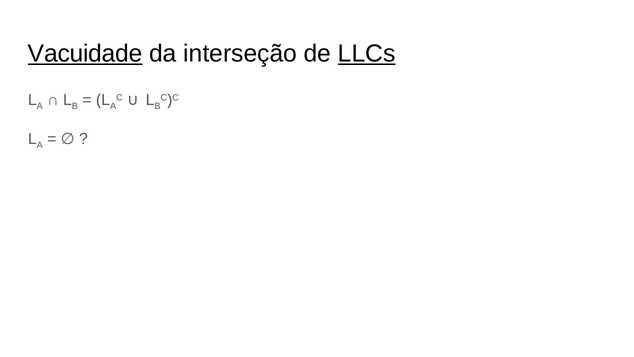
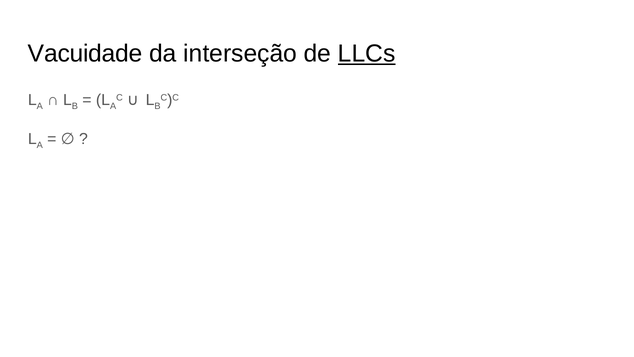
Vacuidade underline: present -> none
